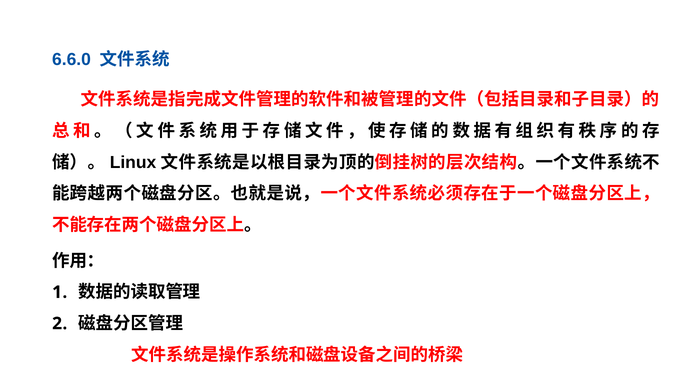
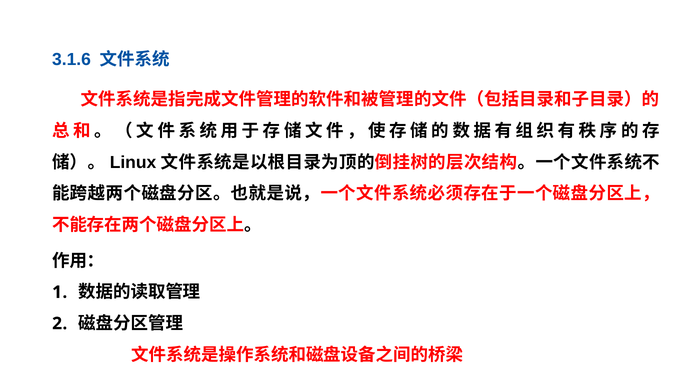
6.6.0: 6.6.0 -> 3.1.6
